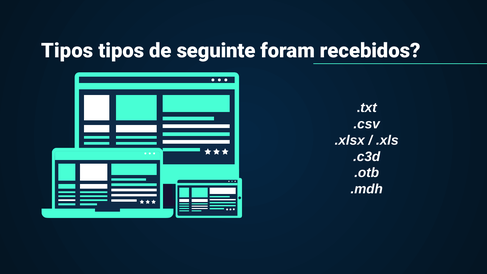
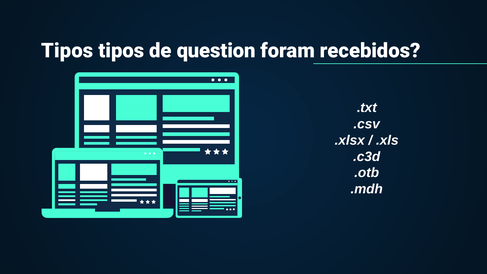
seguinte: seguinte -> question
